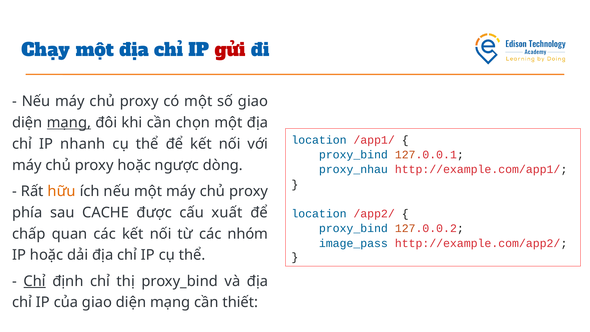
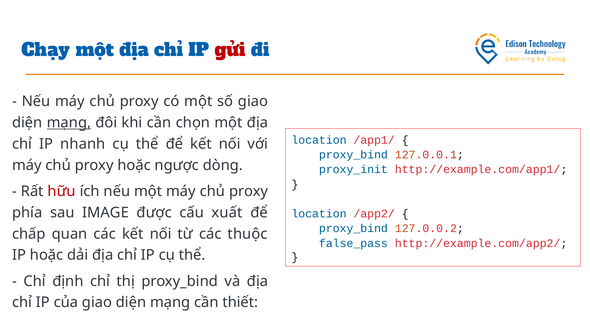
proxy_nhau: proxy_nhau -> proxy_init
hữu colour: orange -> red
CACHE: CACHE -> IMAGE
nhóm: nhóm -> thuộc
image_pass: image_pass -> false_pass
Chỉ at (35, 281) underline: present -> none
